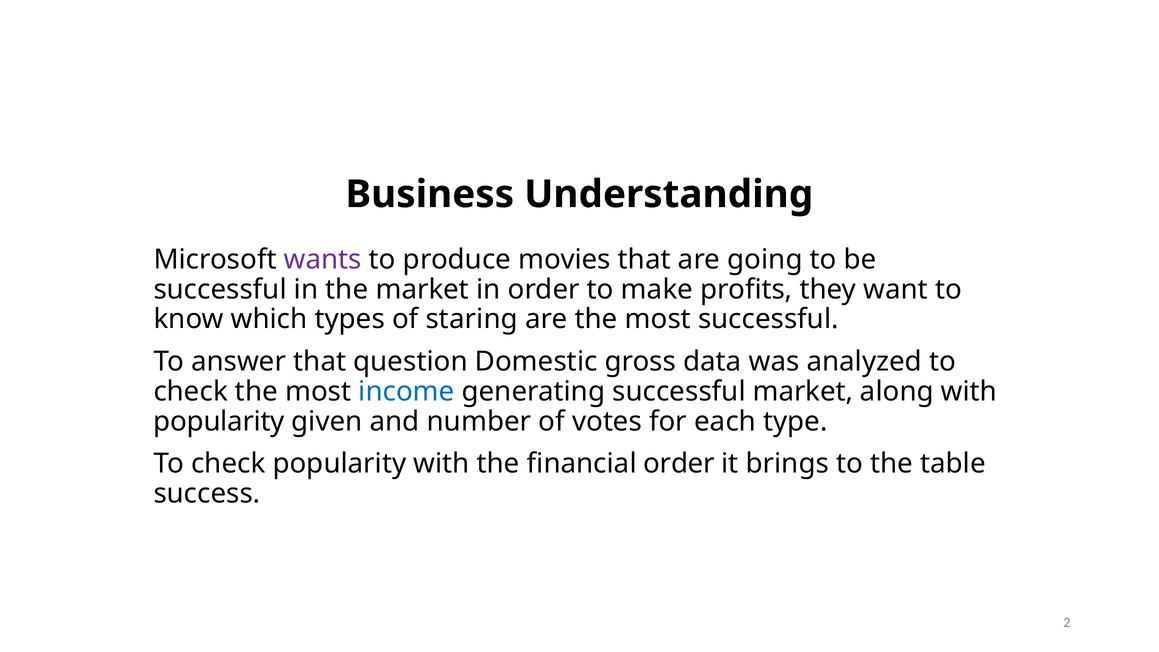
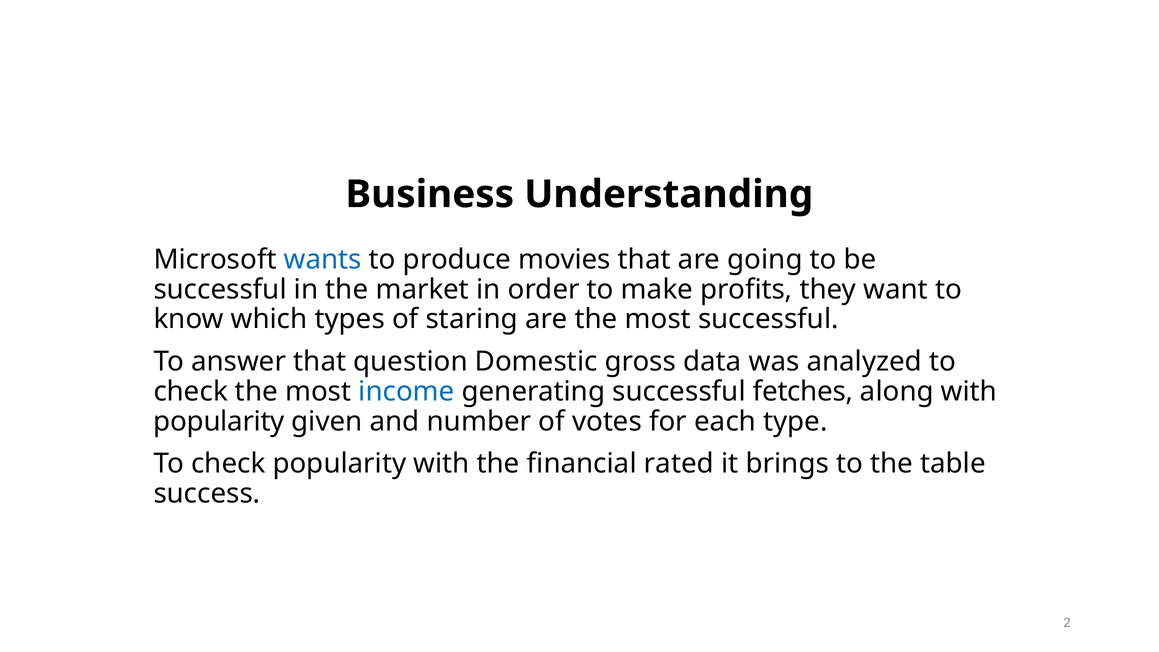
wants colour: purple -> blue
successful market: market -> fetches
financial order: order -> rated
